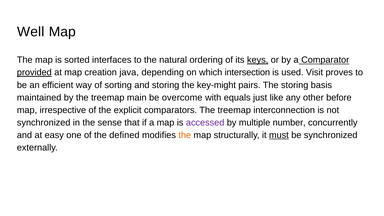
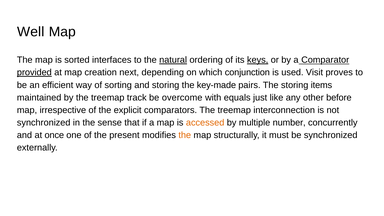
natural underline: none -> present
java: java -> next
intersection: intersection -> conjunction
key-might: key-might -> key-made
basis: basis -> items
main: main -> track
accessed colour: purple -> orange
easy: easy -> once
defined: defined -> present
must underline: present -> none
